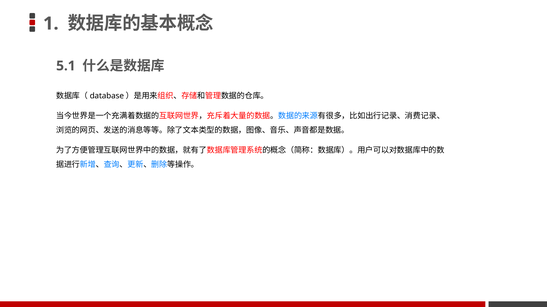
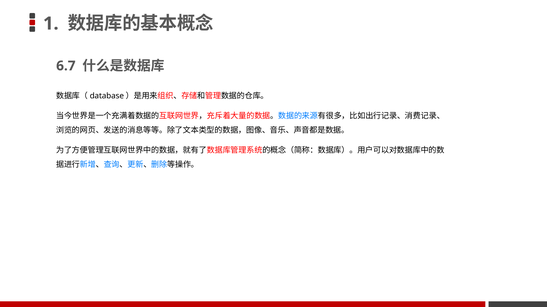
5.1: 5.1 -> 6.7
